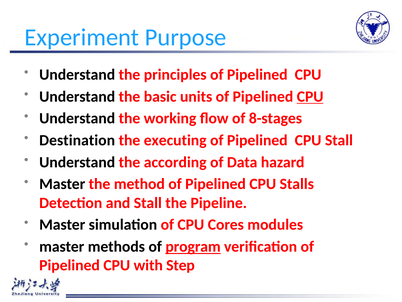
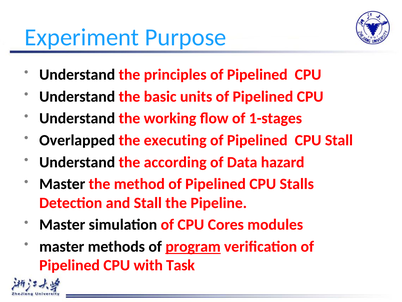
CPU at (310, 96) underline: present -> none
8-stages: 8-stages -> 1-stages
Destination: Destination -> Overlapped
Step: Step -> Task
